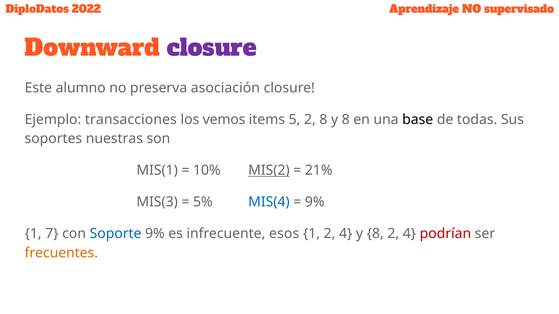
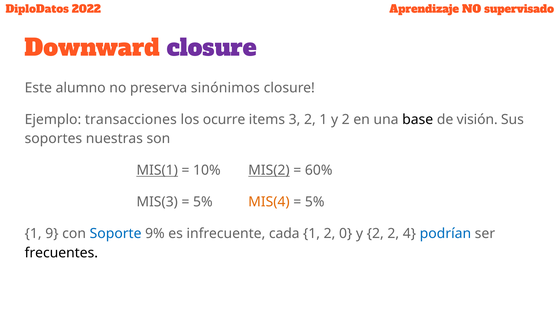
asociación: asociación -> sinónimos
vemos: vemos -> ocurre
5: 5 -> 3
2 8: 8 -> 1
8 at (346, 120): 8 -> 2
todas: todas -> visión
MIS(1 underline: none -> present
21%: 21% -> 60%
MIS(4 colour: blue -> orange
9% at (315, 202): 9% -> 5%
7: 7 -> 9
esos: esos -> cada
1 2 4: 4 -> 0
8 at (375, 234): 8 -> 2
podrían colour: red -> blue
frecuentes colour: orange -> black
